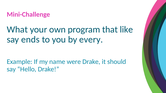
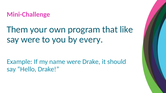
What: What -> Them
say ends: ends -> were
